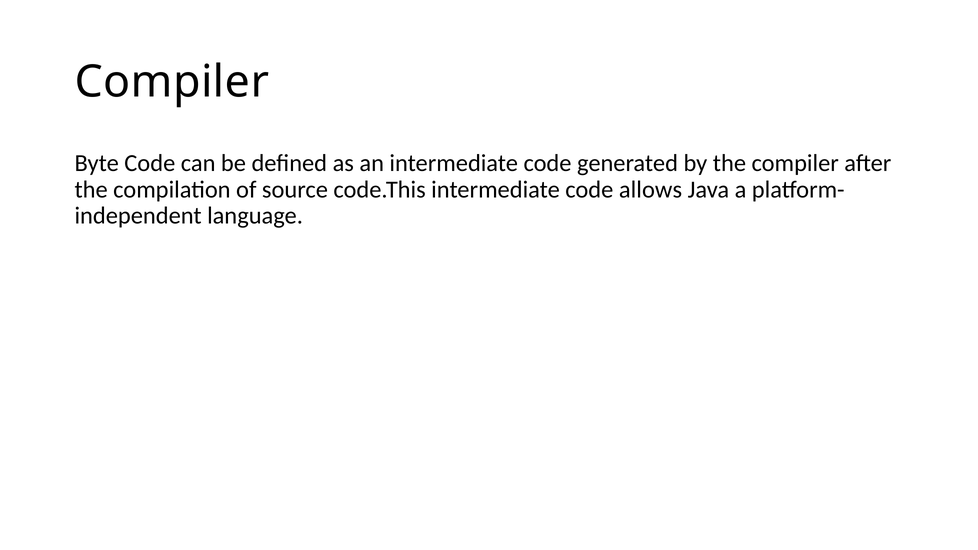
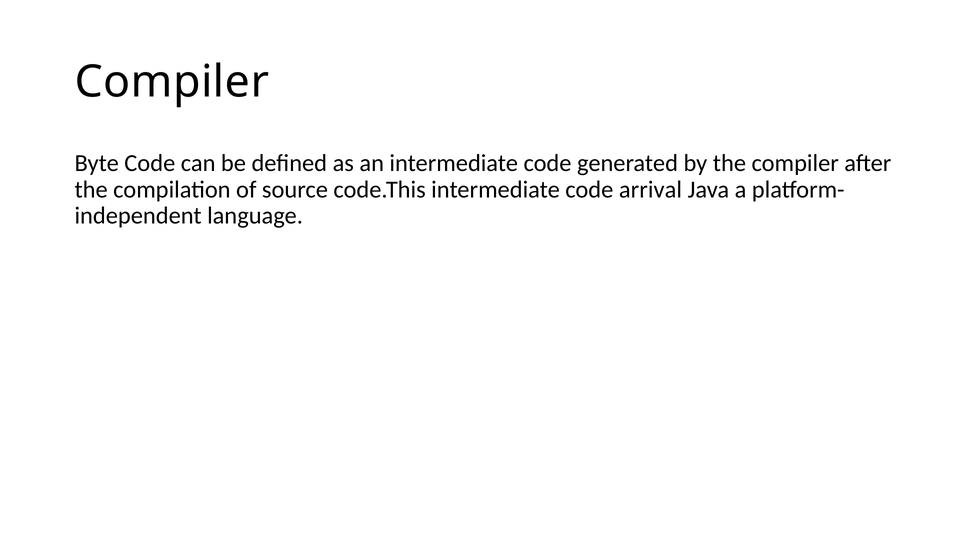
allows: allows -> arrival
